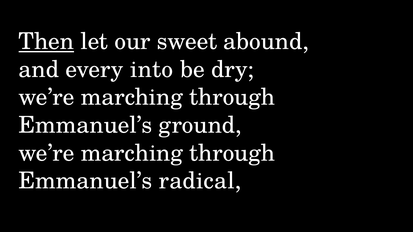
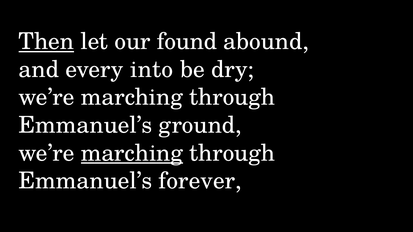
sweet: sweet -> found
marching at (132, 153) underline: none -> present
radical: radical -> forever
